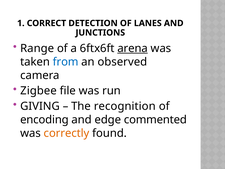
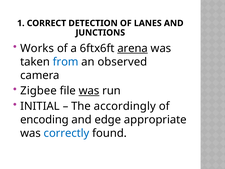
Range: Range -> Works
was at (89, 91) underline: none -> present
GIVING: GIVING -> INITIAL
recognition: recognition -> accordingly
commented: commented -> appropriate
correctly colour: orange -> blue
